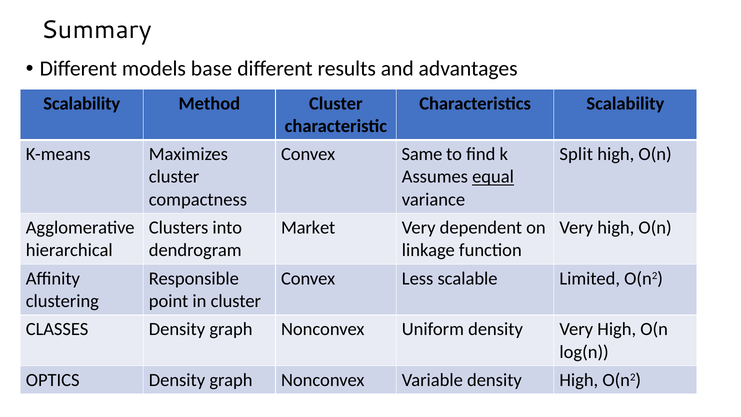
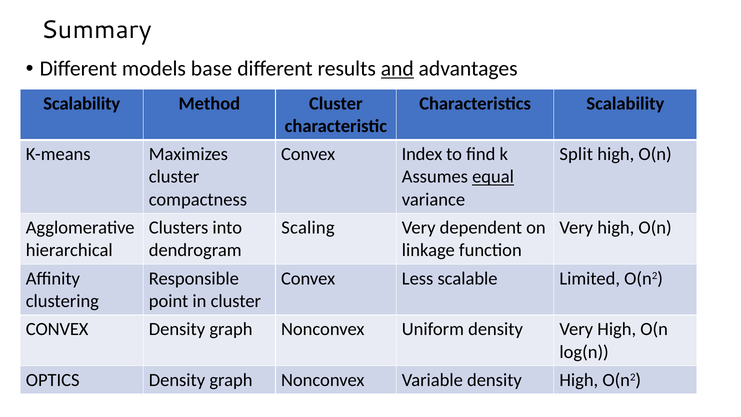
and underline: none -> present
Same: Same -> Index
Market: Market -> Scaling
CLASSES at (57, 329): CLASSES -> CONVEX
